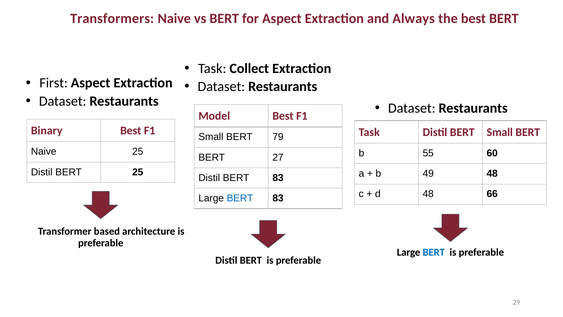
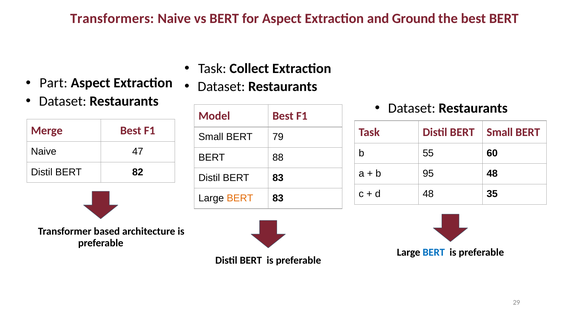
Always: Always -> Ground
First: First -> Part
Binary: Binary -> Merge
Naive 25: 25 -> 47
27: 27 -> 88
BERT 25: 25 -> 82
49: 49 -> 95
66: 66 -> 35
BERT at (240, 198) colour: blue -> orange
